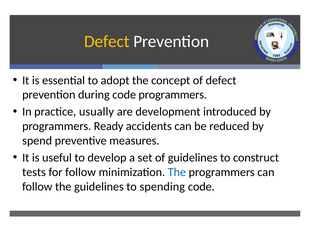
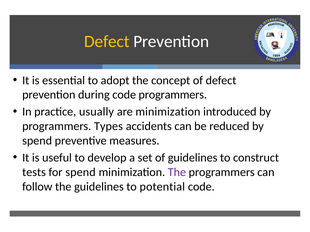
are development: development -> minimization
Ready: Ready -> Types
for follow: follow -> spend
The at (177, 173) colour: blue -> purple
spending: spending -> potential
